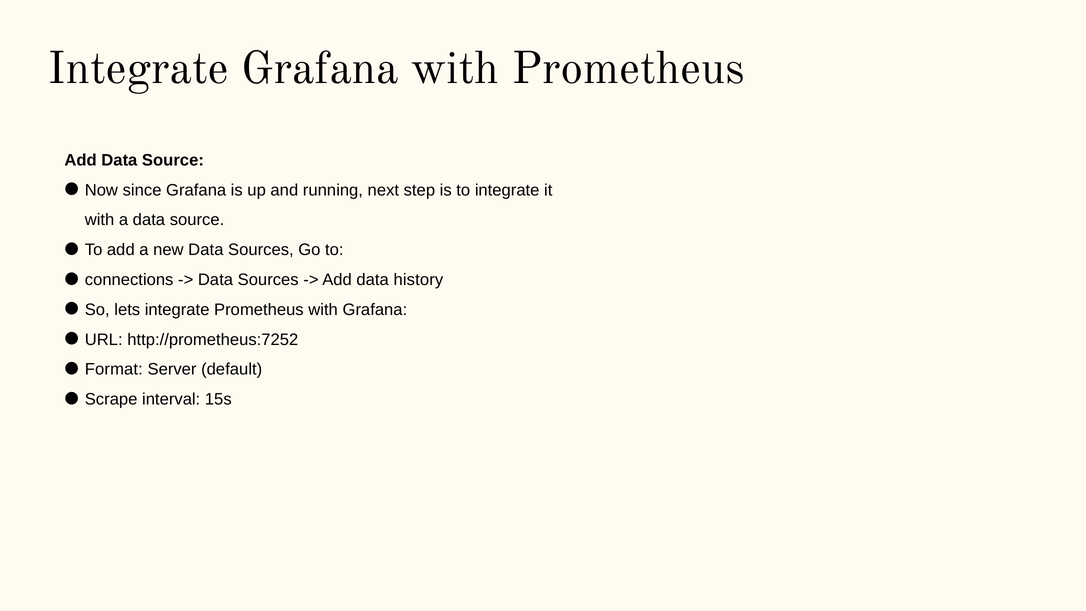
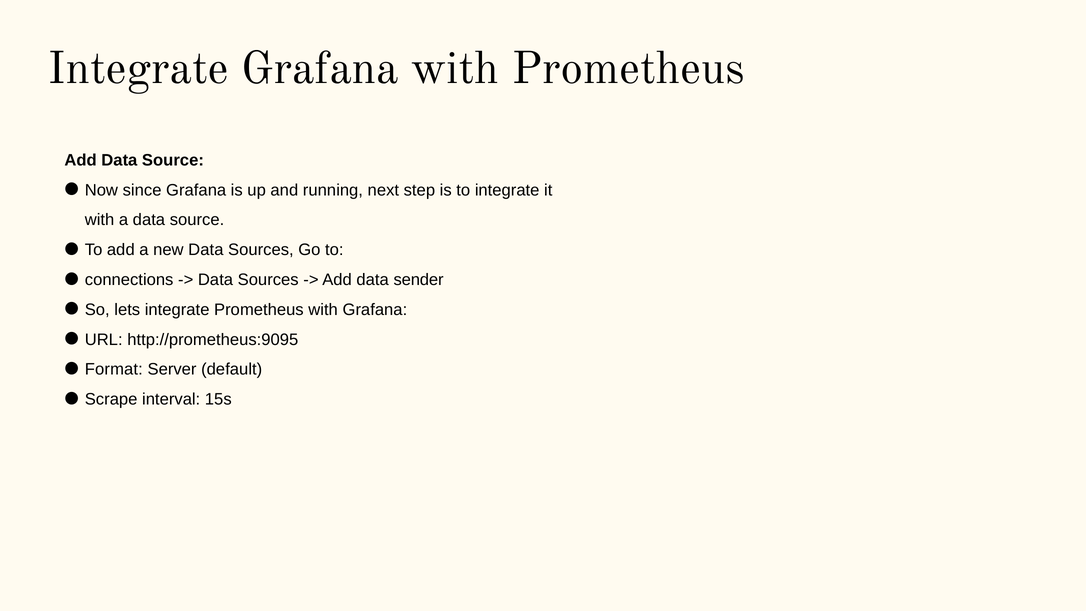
history: history -> sender
http://prometheus:7252: http://prometheus:7252 -> http://prometheus:9095
